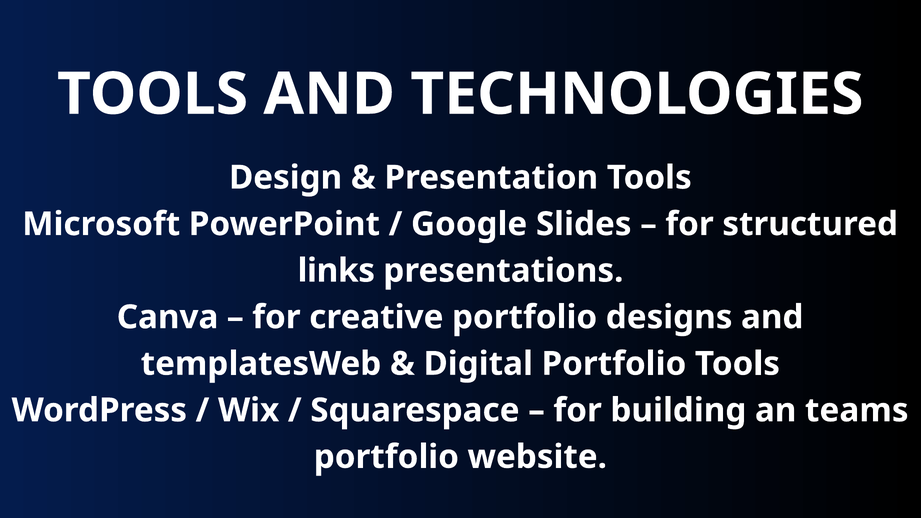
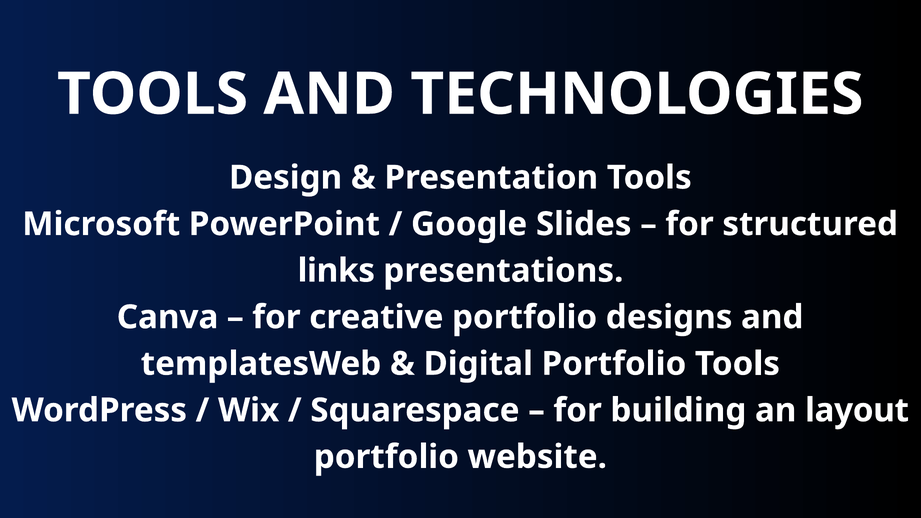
teams: teams -> layout
